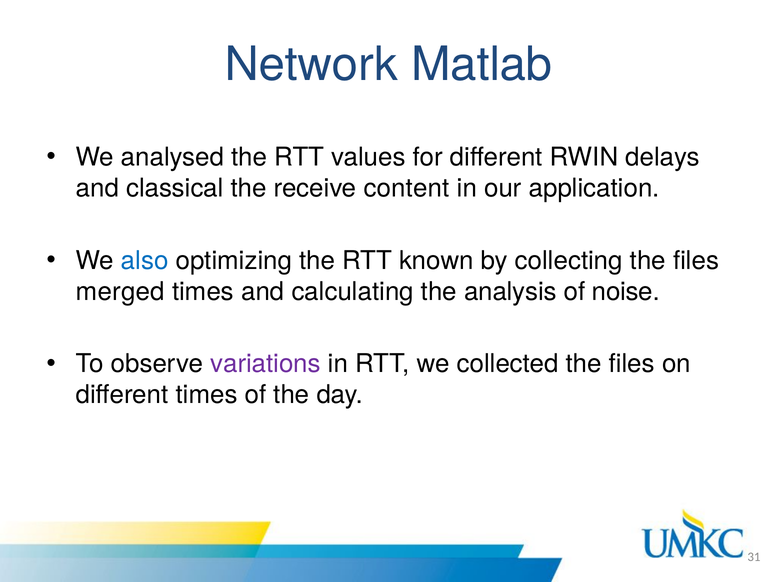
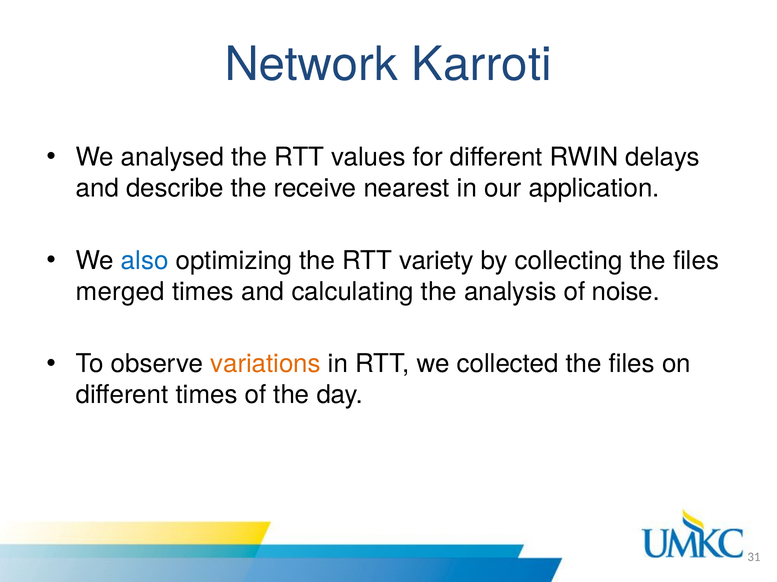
Matlab: Matlab -> Karroti
classical: classical -> describe
content: content -> nearest
known: known -> variety
variations colour: purple -> orange
